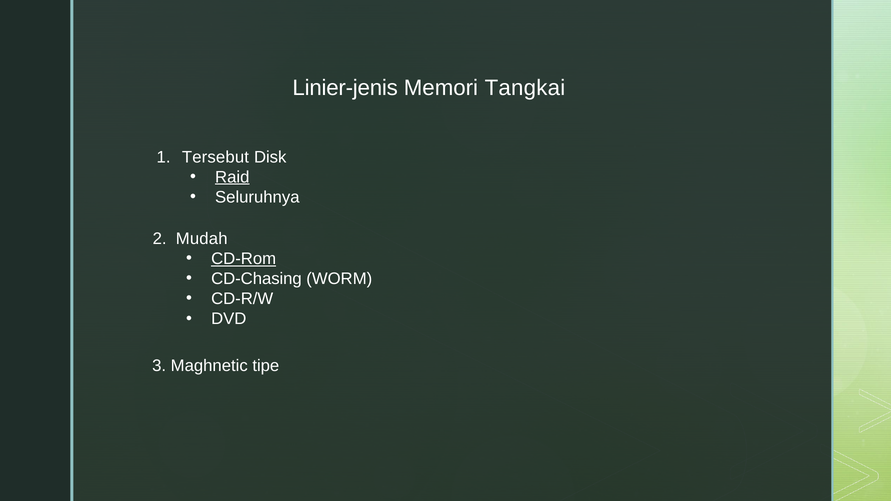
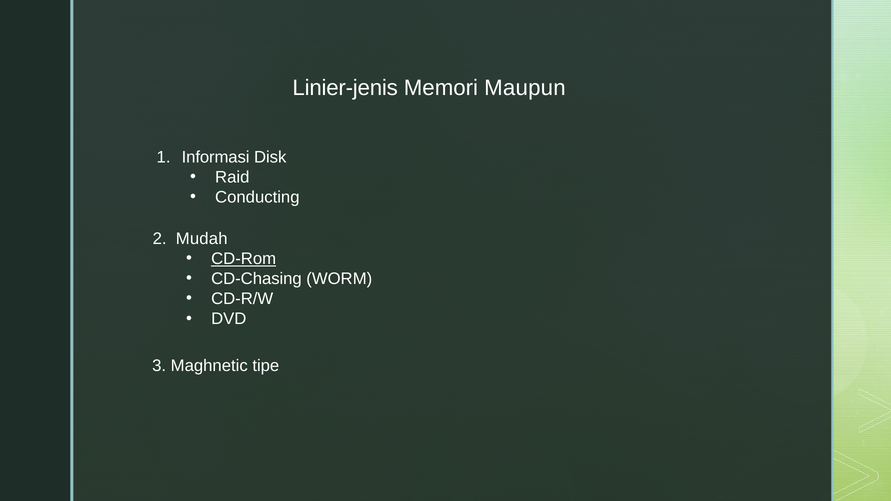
Tangkai: Tangkai -> Maupun
Tersebut: Tersebut -> Informasi
Raid underline: present -> none
Seluruhnya: Seluruhnya -> Conducting
